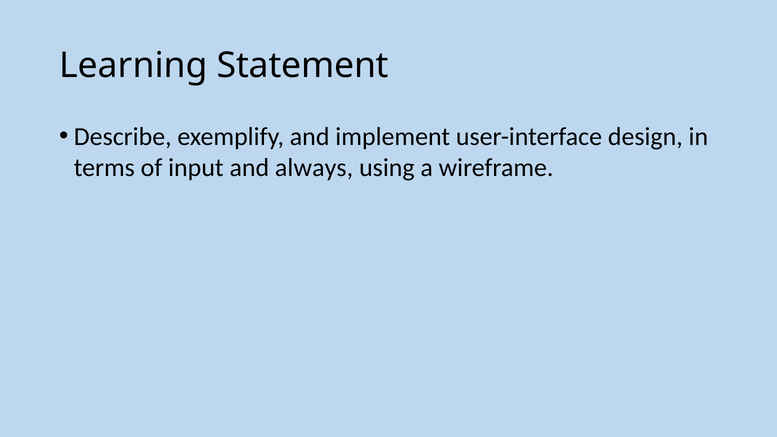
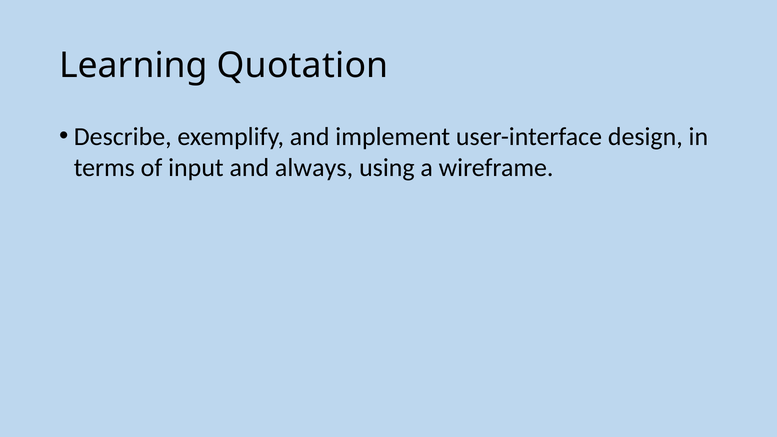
Statement: Statement -> Quotation
